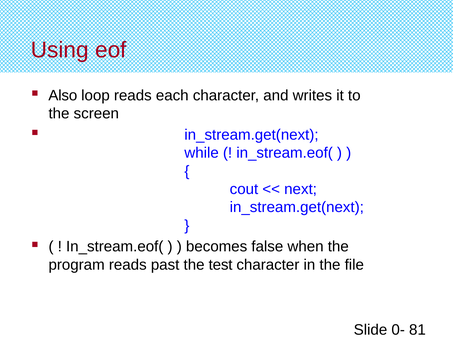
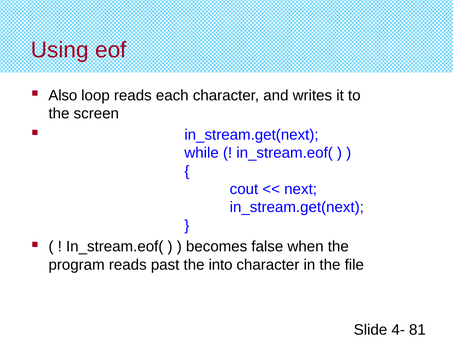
test: test -> into
0-: 0- -> 4-
